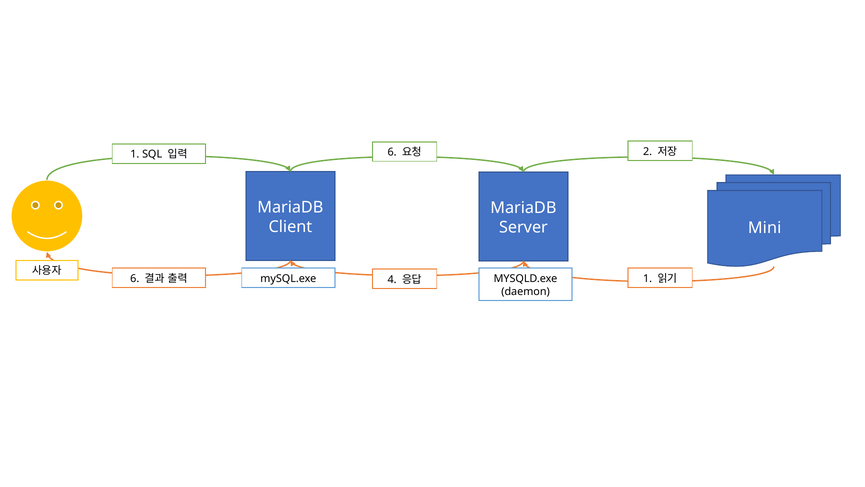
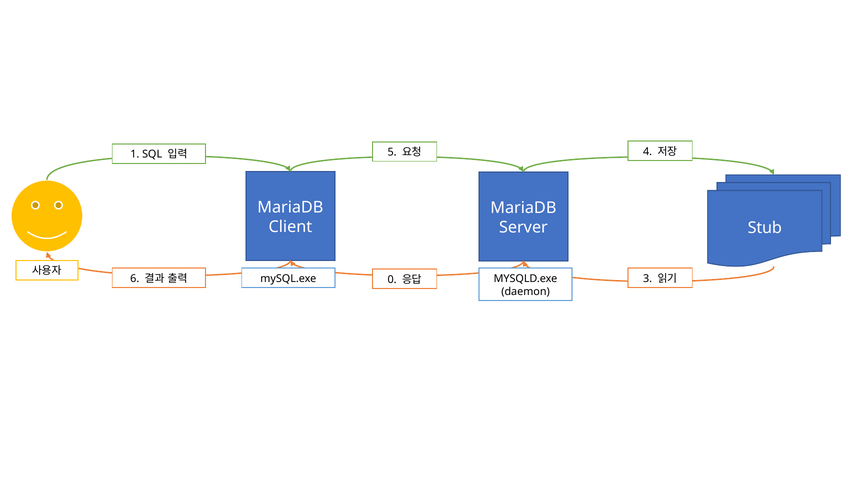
6 at (392, 152): 6 -> 5
2: 2 -> 4
Mini: Mini -> Stub
4: 4 -> 0
1 at (648, 278): 1 -> 3
